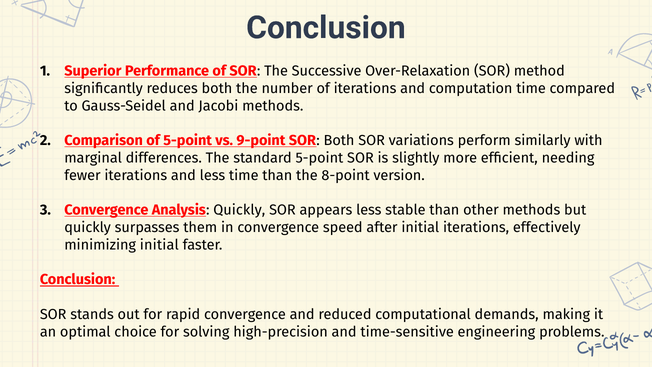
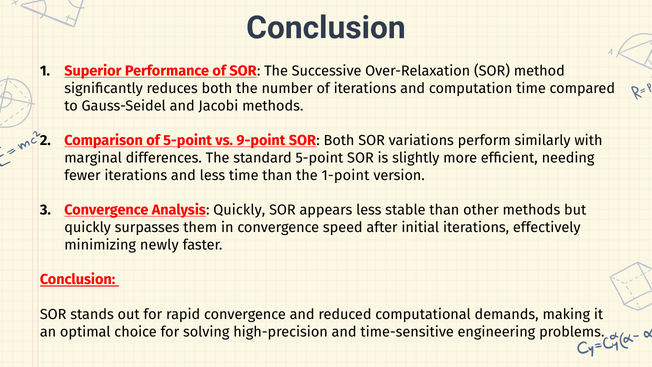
8-point: 8-point -> 1-point
minimizing initial: initial -> newly
